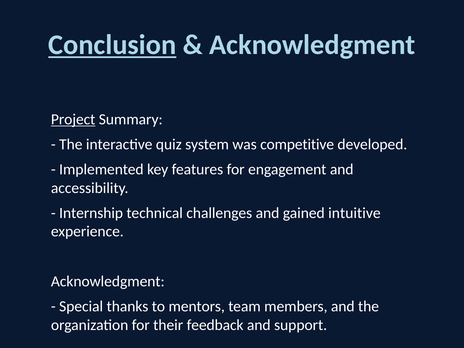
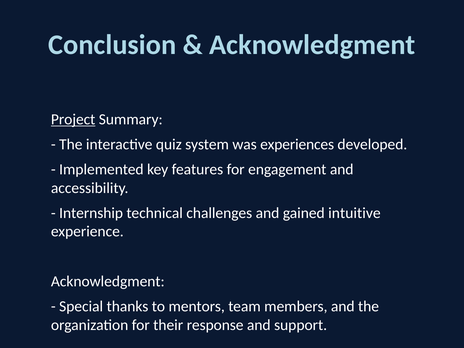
Conclusion underline: present -> none
competitive: competitive -> experiences
feedback: feedback -> response
